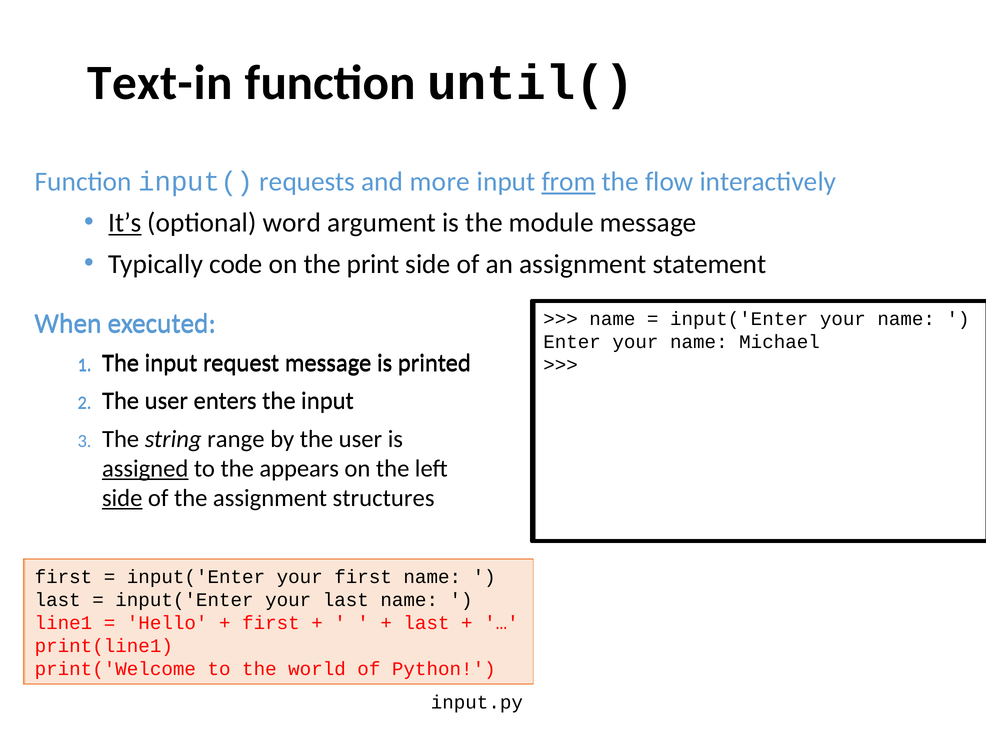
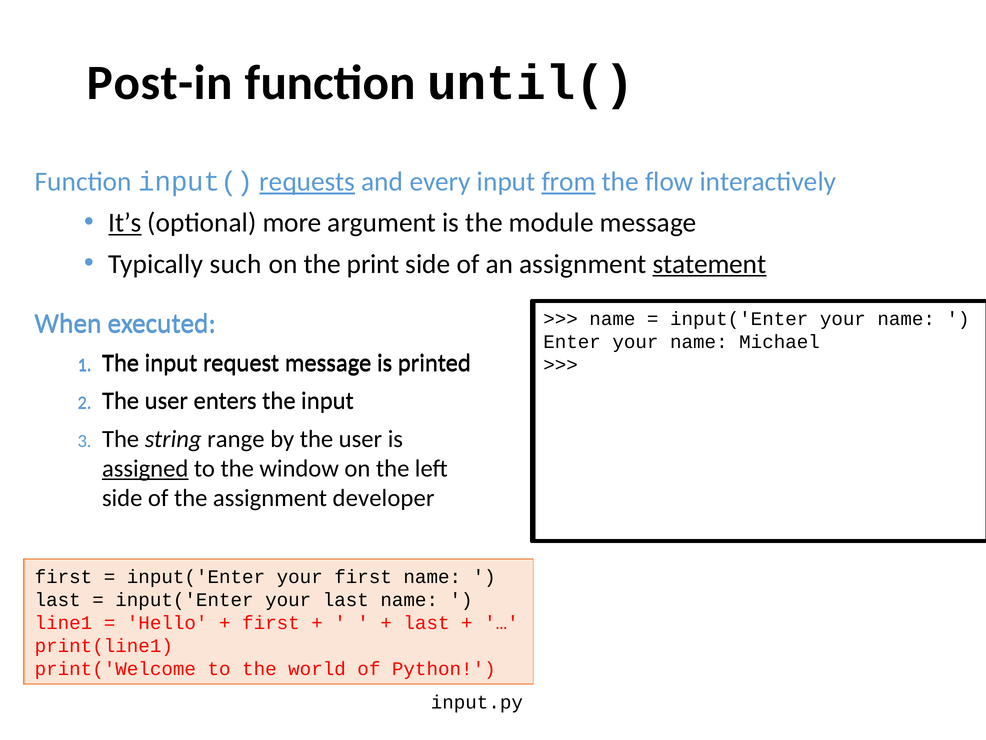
Text-in: Text-in -> Post-in
requests underline: none -> present
more: more -> every
word: word -> more
code: code -> such
statement underline: none -> present
appears: appears -> window
side at (122, 498) underline: present -> none
structures: structures -> developer
